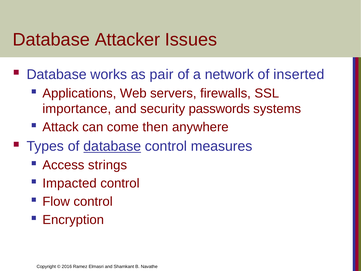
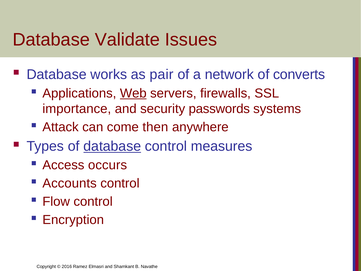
Attacker: Attacker -> Validate
inserted: inserted -> converts
Web underline: none -> present
strings: strings -> occurs
Impacted: Impacted -> Accounts
